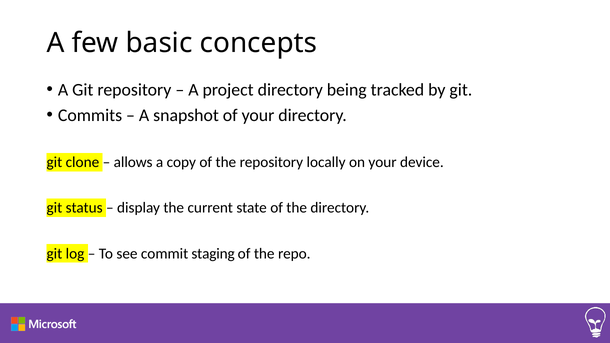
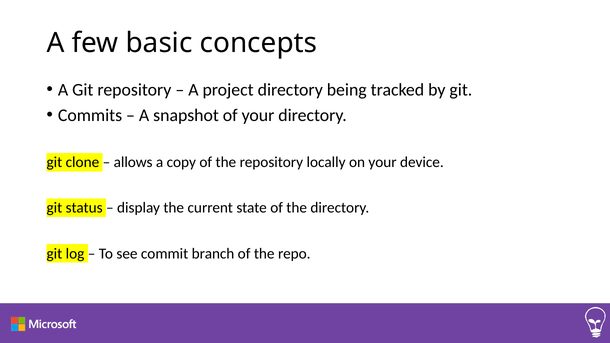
staging: staging -> branch
